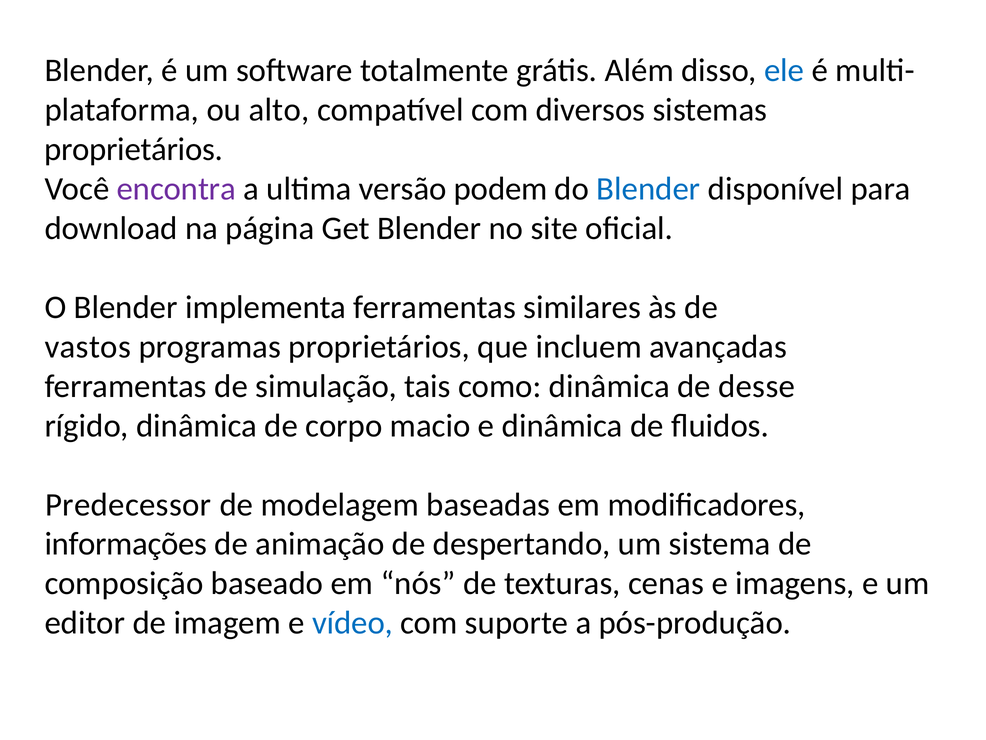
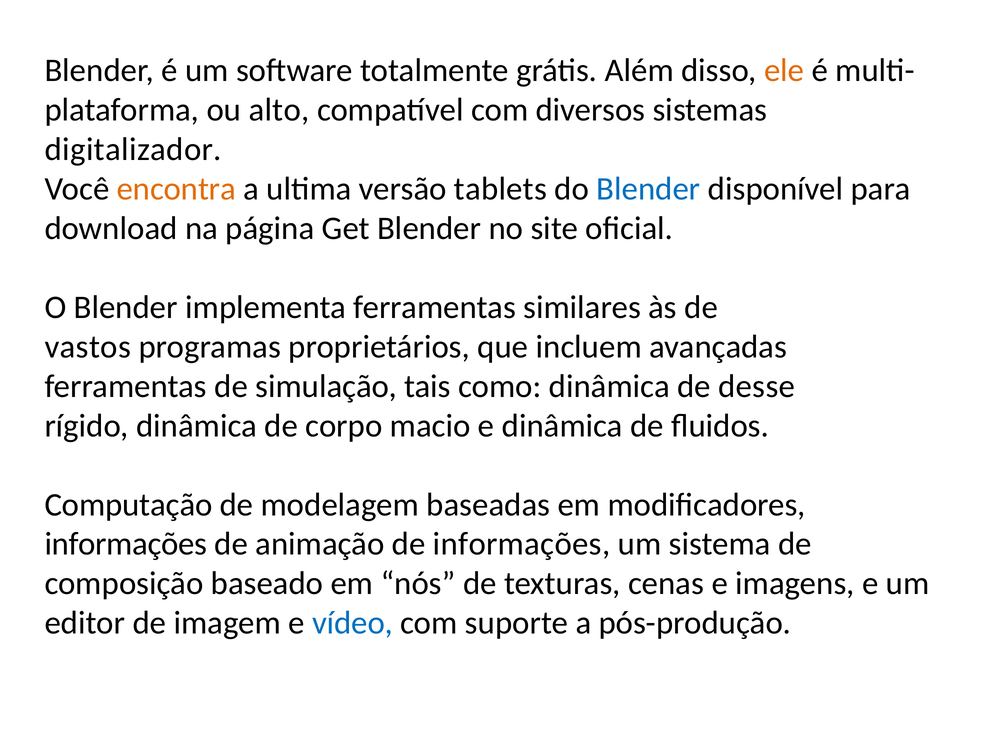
ele colour: blue -> orange
proprietários at (134, 149): proprietários -> digitalizador
encontra colour: purple -> orange
podem: podem -> tablets
Predecessor: Predecessor -> Computação
de despertando: despertando -> informações
